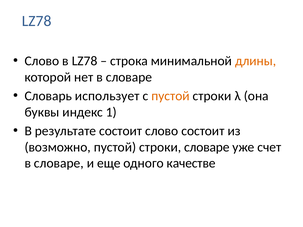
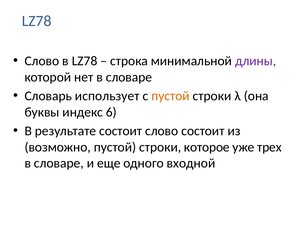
длины colour: orange -> purple
1: 1 -> 6
строки словаре: словаре -> которое
счет: счет -> трех
качестве: качестве -> входной
